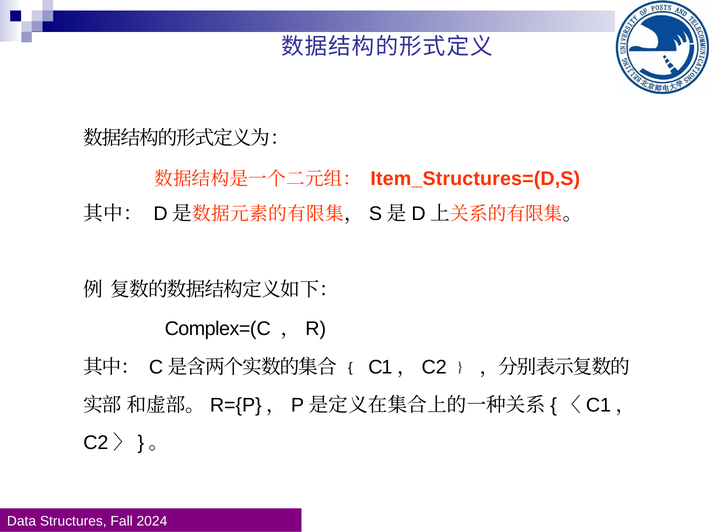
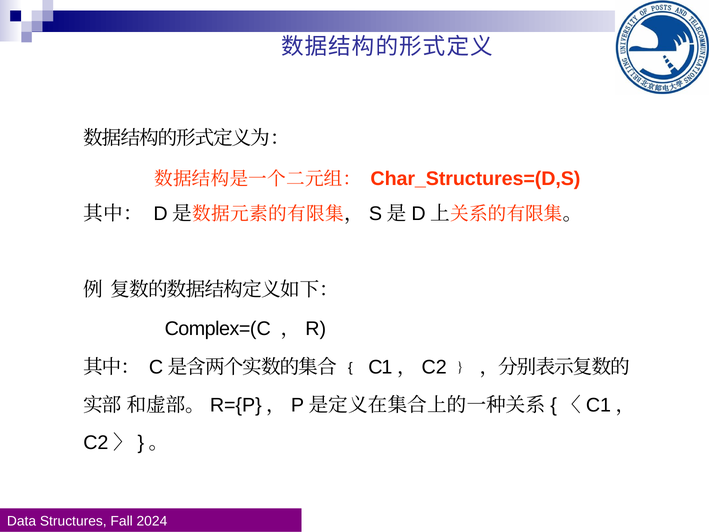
Item_Structures=(D,S: Item_Structures=(D,S -> Char_Structures=(D,S
